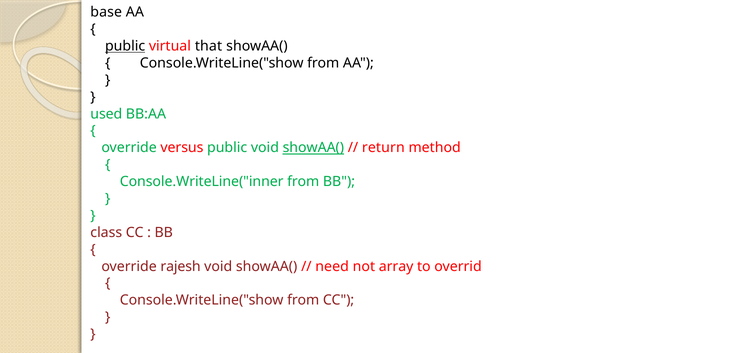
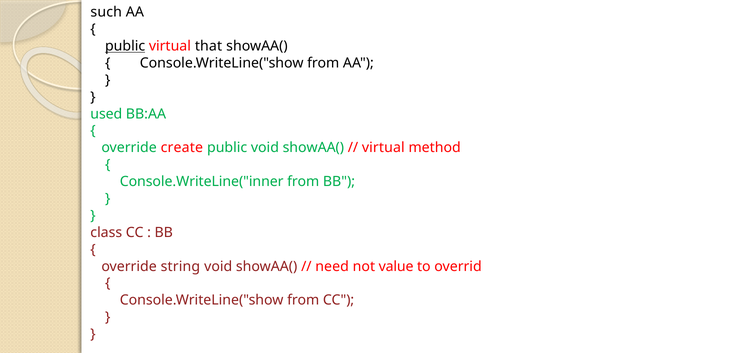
base: base -> such
versus: versus -> create
showAA( at (313, 148) underline: present -> none
return at (383, 148): return -> virtual
rajesh: rajesh -> string
array: array -> value
